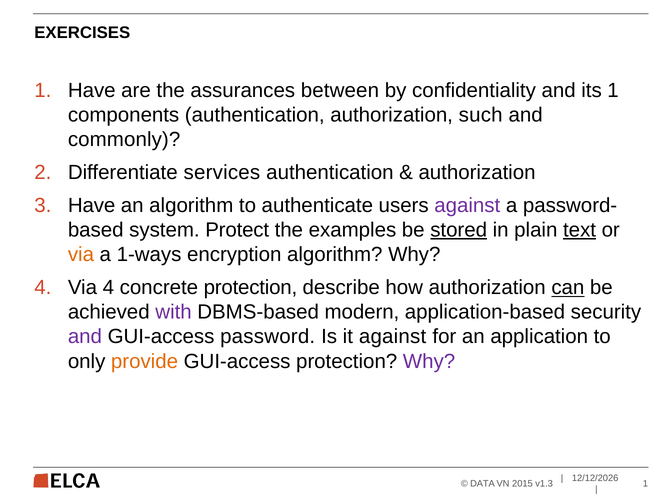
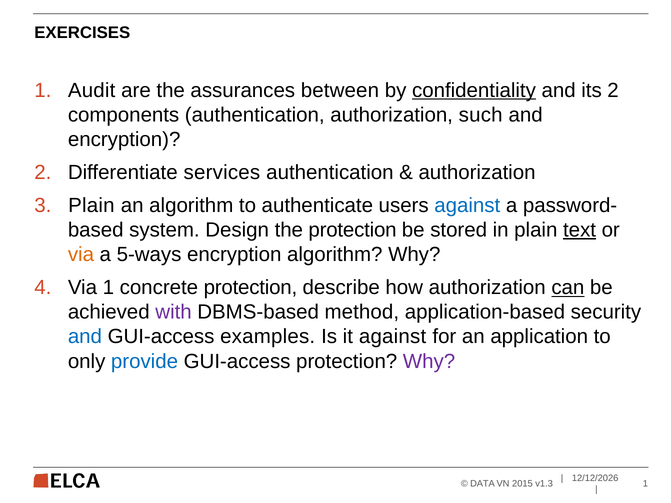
1 Have: Have -> Audit
confidentiality underline: none -> present
its 1: 1 -> 2
commonly at (124, 140): commonly -> encryption
3 Have: Have -> Plain
against at (467, 206) colour: purple -> blue
Protect: Protect -> Design
the examples: examples -> protection
stored underline: present -> none
1-ways: 1-ways -> 5-ways
Via 4: 4 -> 1
modern: modern -> method
and at (85, 337) colour: purple -> blue
password: password -> examples
provide colour: orange -> blue
